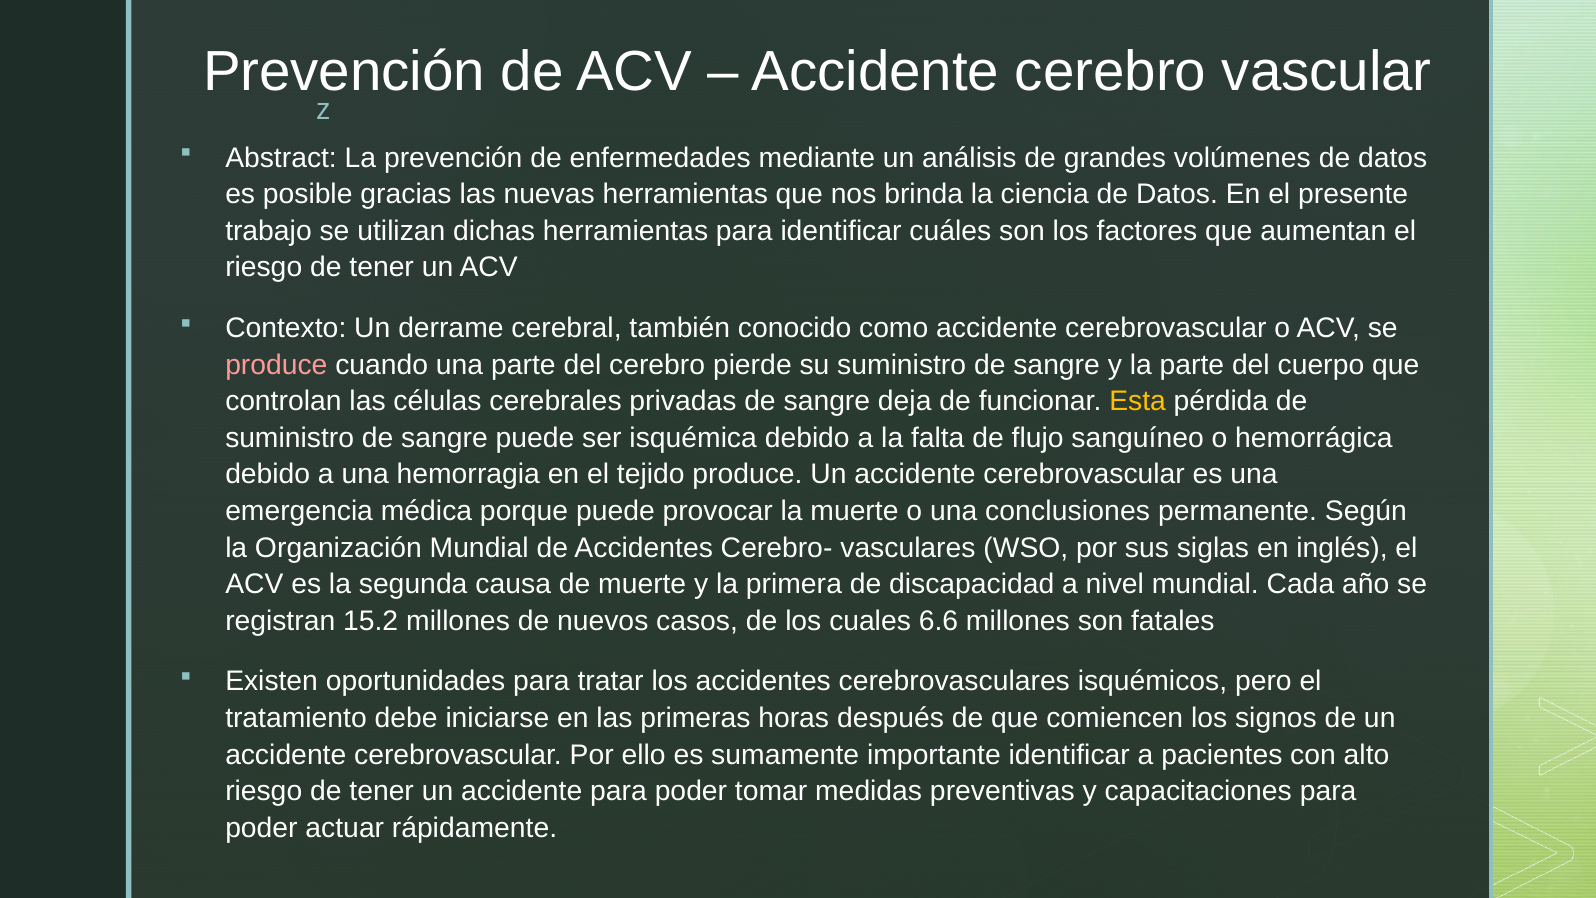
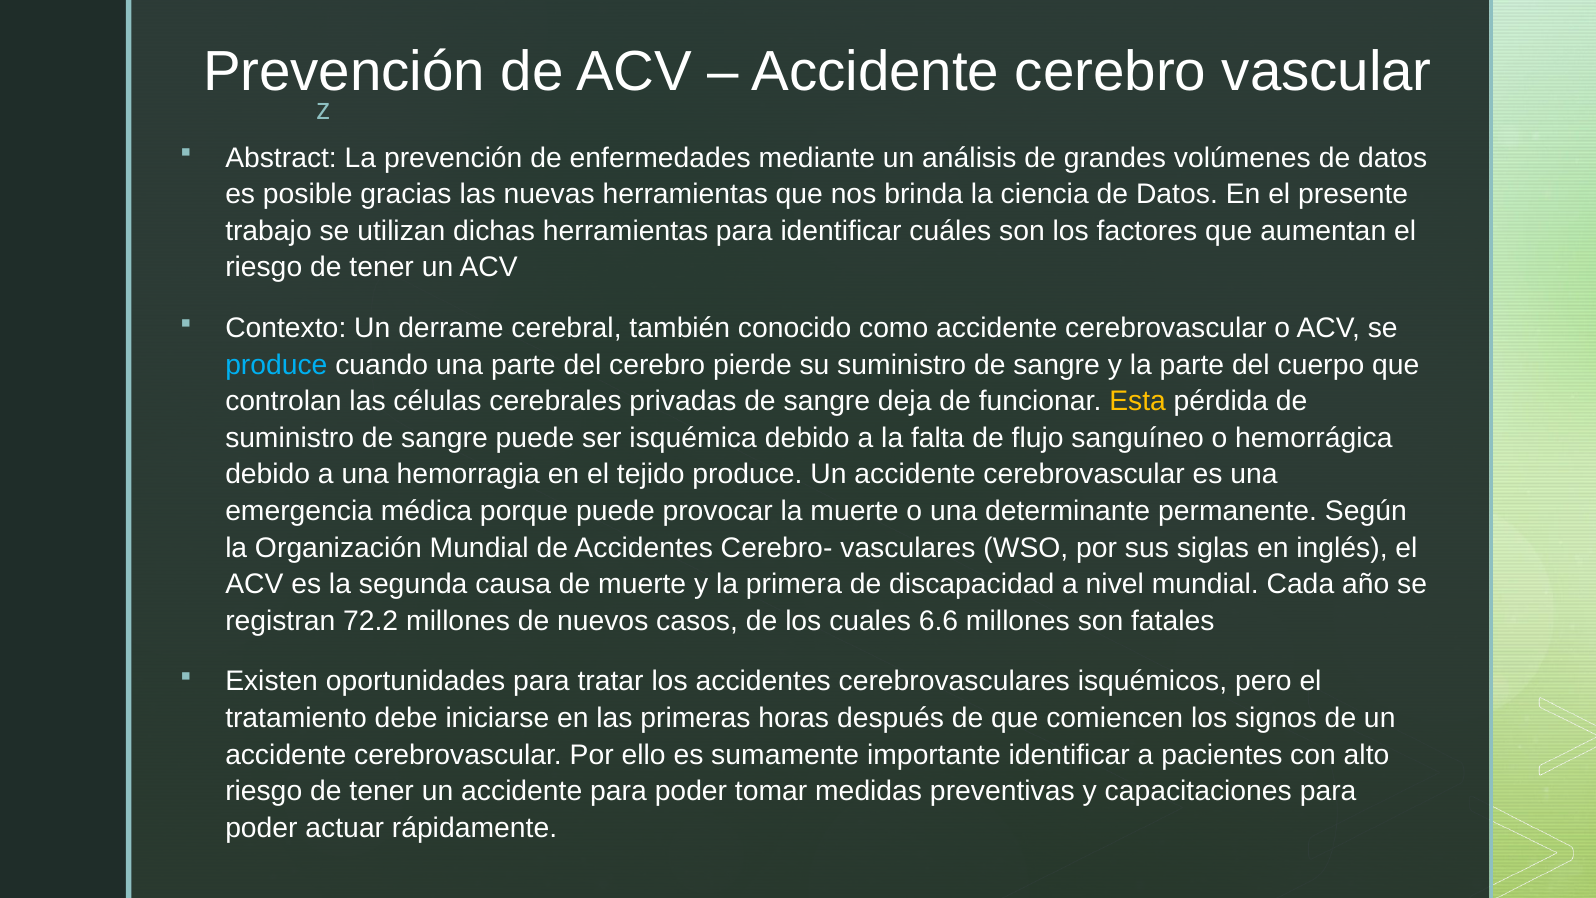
produce at (276, 365) colour: pink -> light blue
conclusiones: conclusiones -> determinante
15.2: 15.2 -> 72.2
